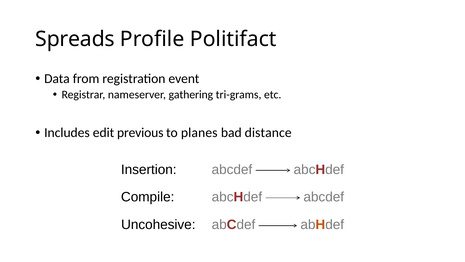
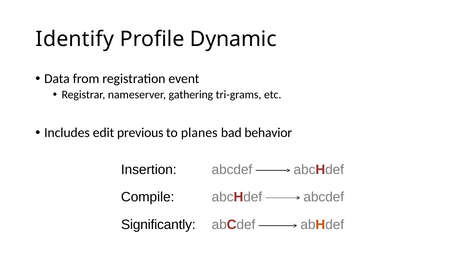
Spreads: Spreads -> Identify
Politifact: Politifact -> Dynamic
distance: distance -> behavior
Uncohesive: Uncohesive -> Significantly
